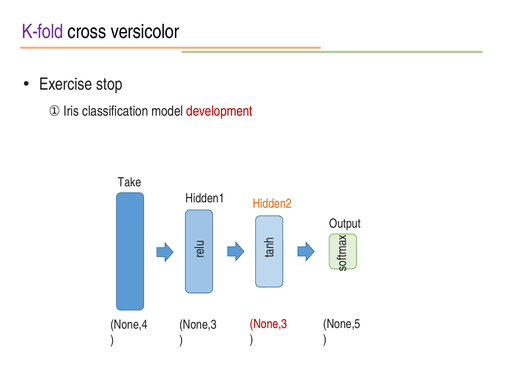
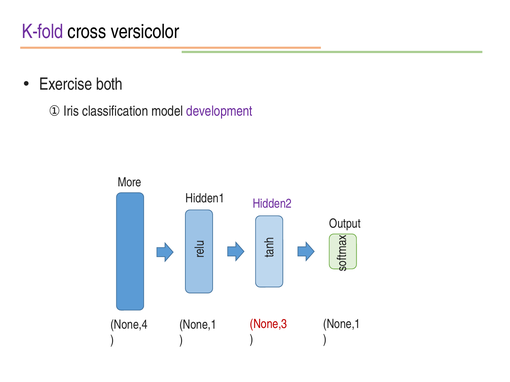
stop: stop -> both
development colour: red -> purple
Take: Take -> More
Hidden2 colour: orange -> purple
None,5 at (342, 324): None,5 -> None,1
None,3 at (198, 325): None,3 -> None,1
